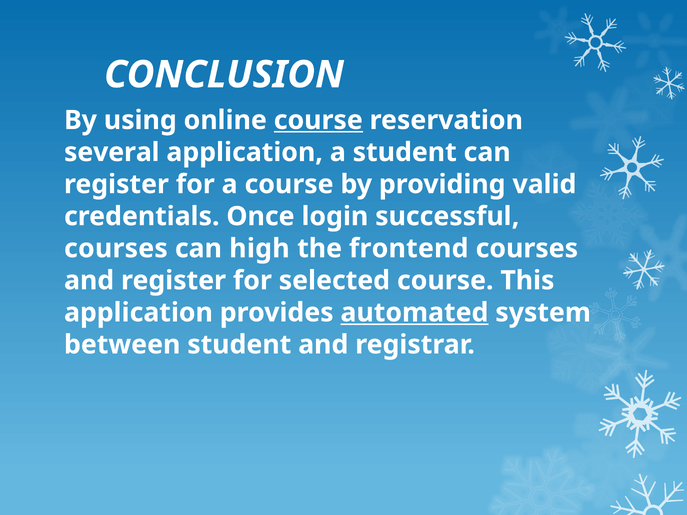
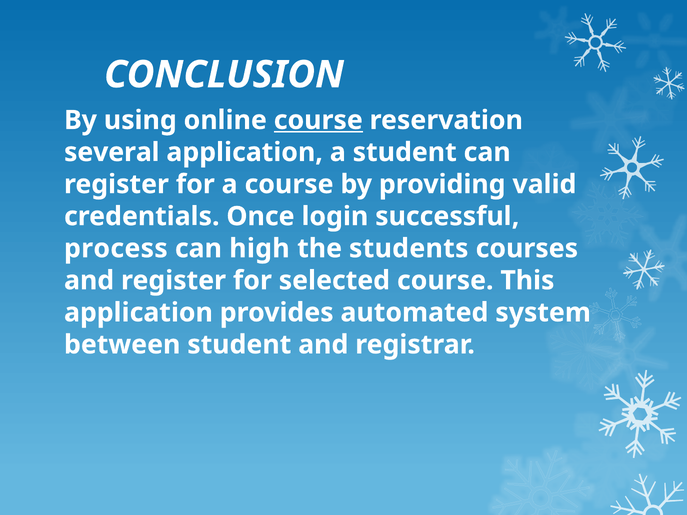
courses at (116, 249): courses -> process
frontend: frontend -> students
automated underline: present -> none
